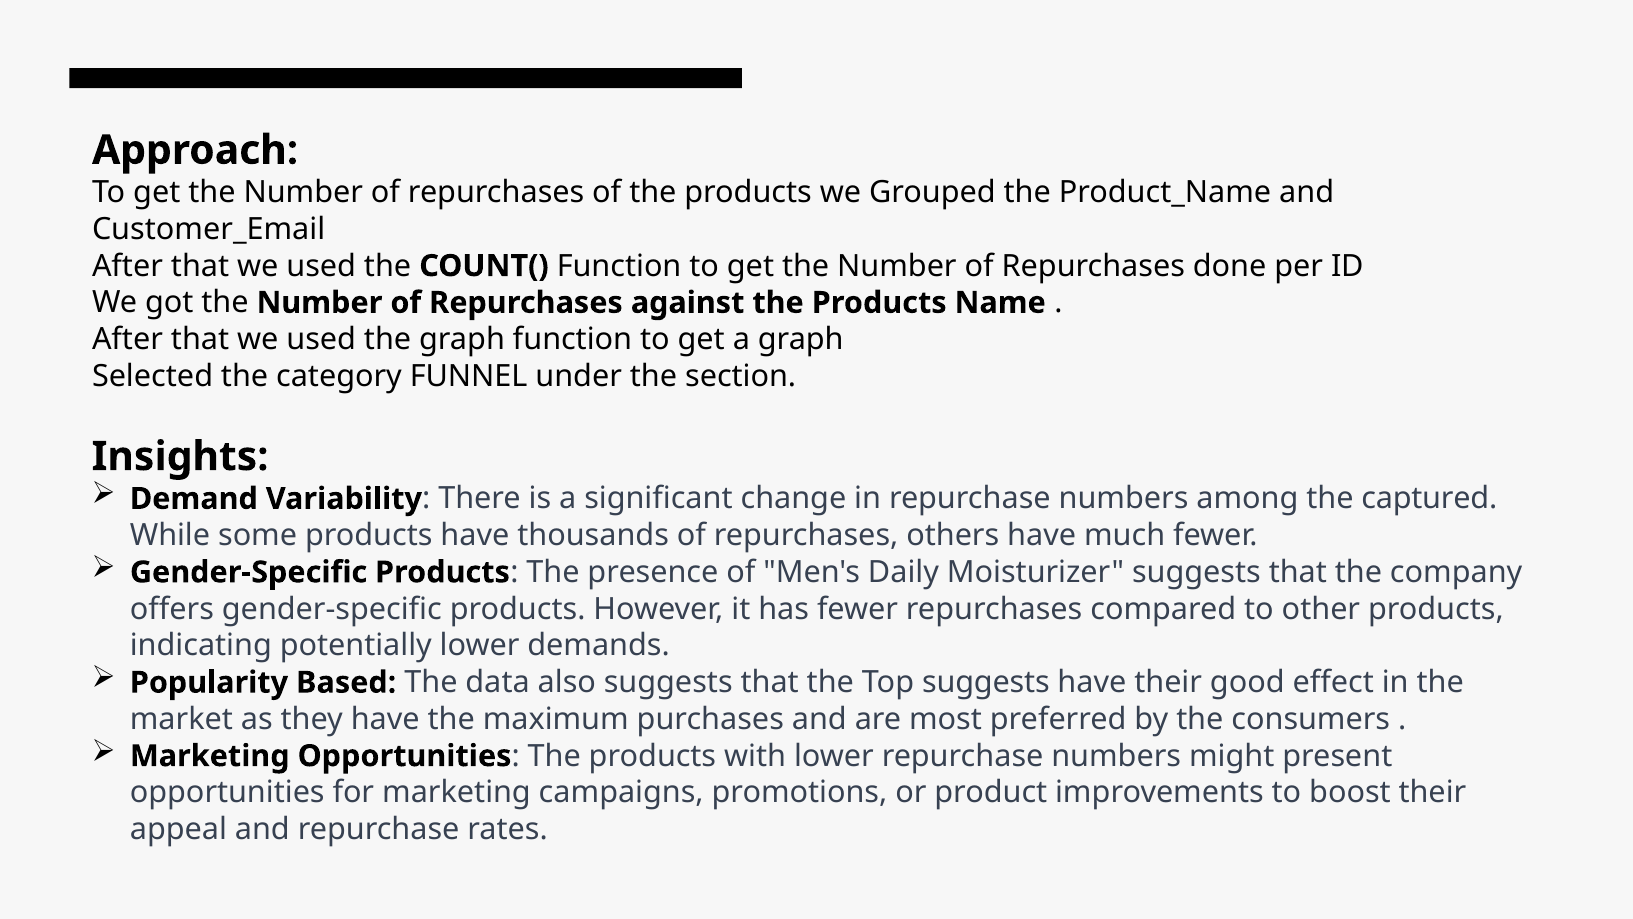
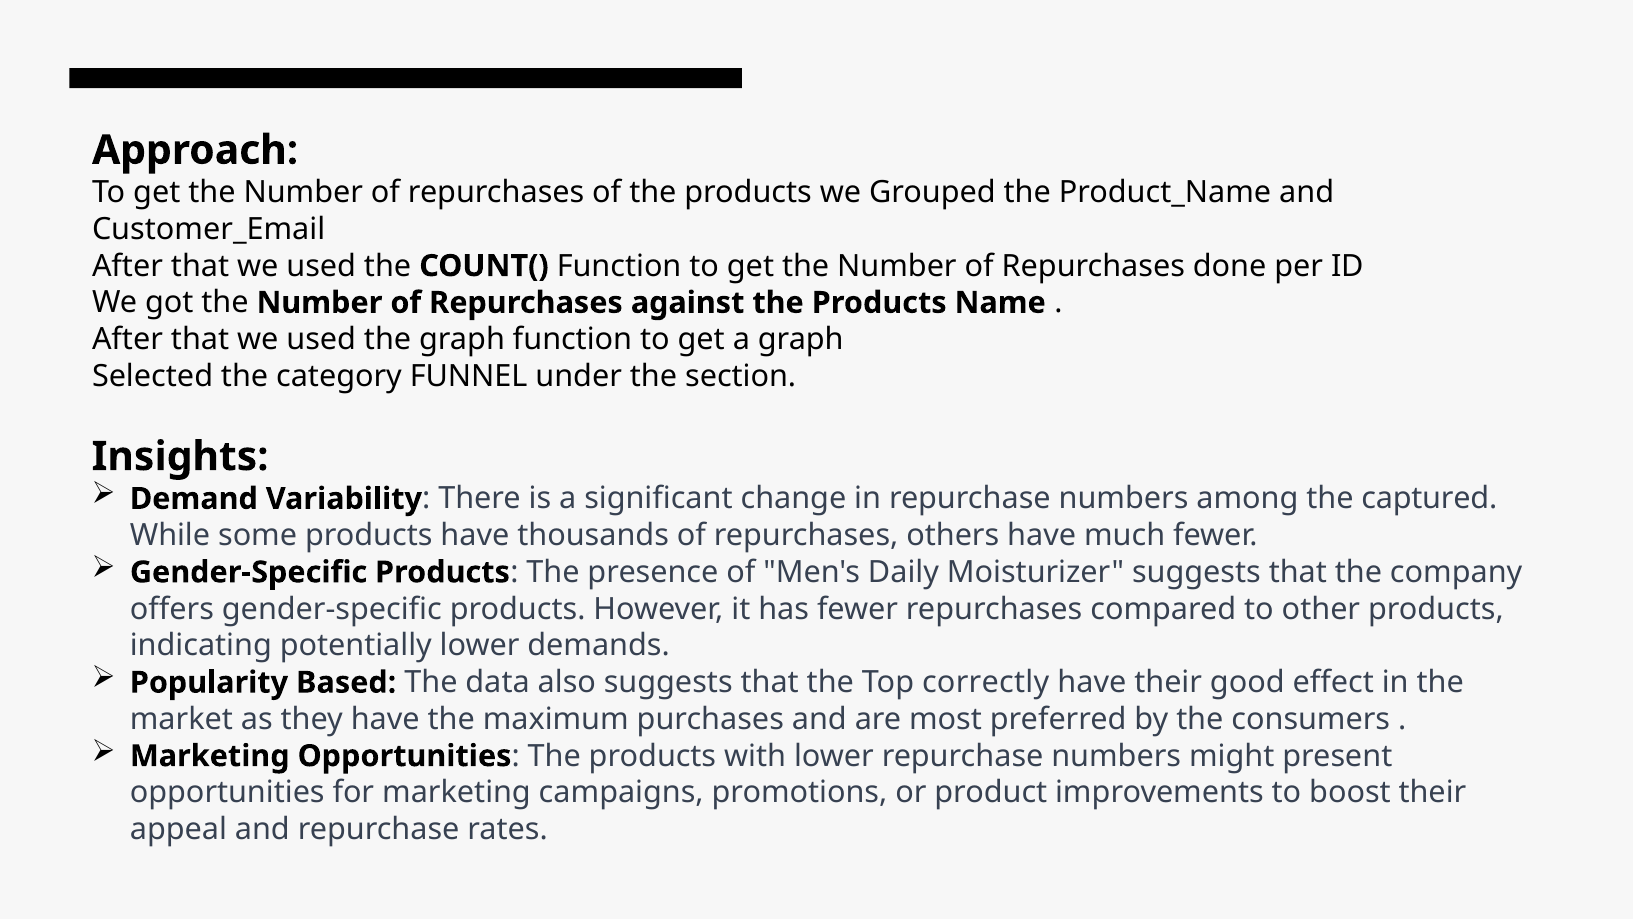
Top suggests: suggests -> correctly
